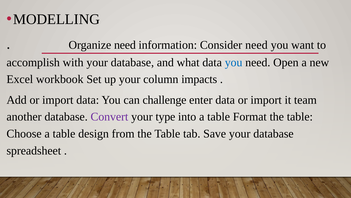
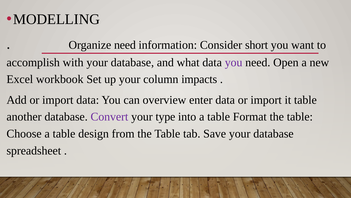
Consider need: need -> short
you at (234, 62) colour: blue -> purple
challenge: challenge -> overview
it team: team -> table
